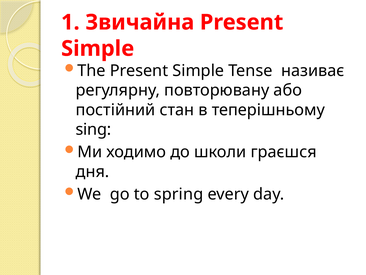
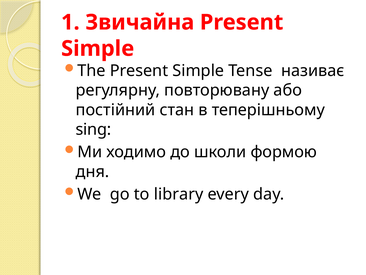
граєшся: граєшся -> формою
spring: spring -> library
